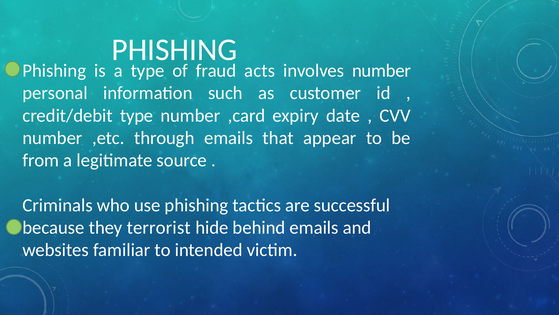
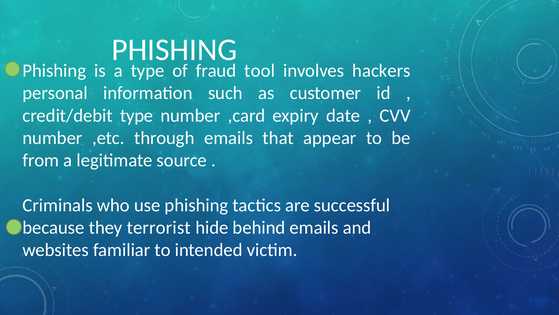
acts: acts -> tool
involves number: number -> hackers
